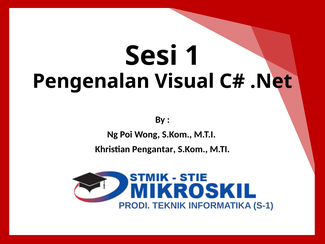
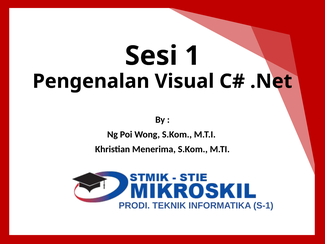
Pengantar: Pengantar -> Menerima
